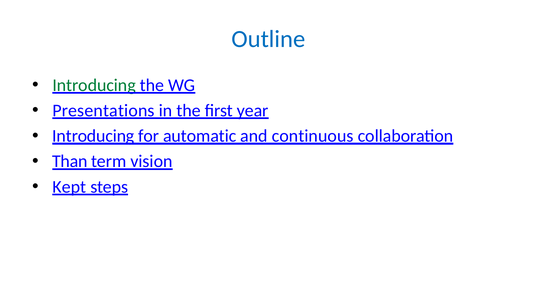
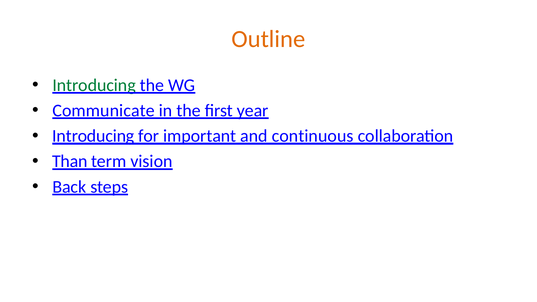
Outline colour: blue -> orange
Presentations: Presentations -> Communicate
automatic: automatic -> important
Kept: Kept -> Back
